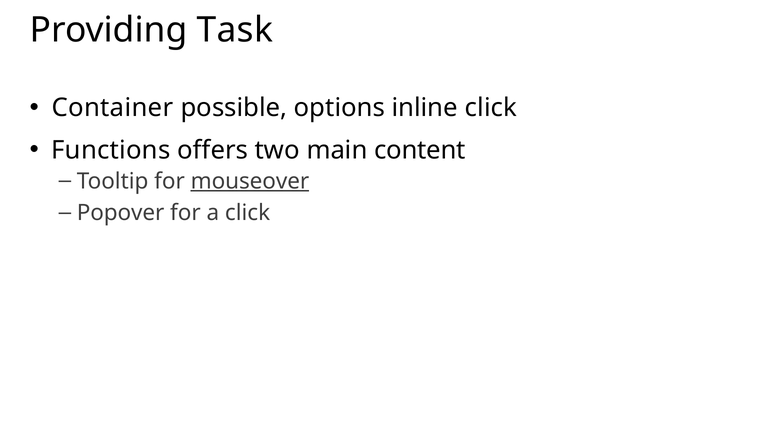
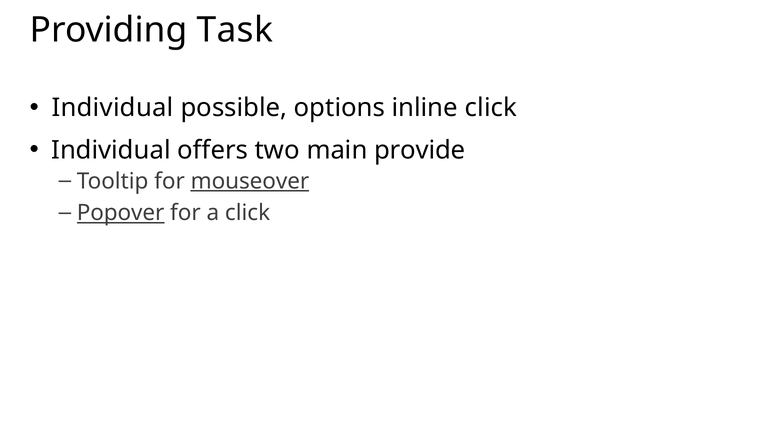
Container at (113, 108): Container -> Individual
Functions at (111, 150): Functions -> Individual
content: content -> provide
Popover underline: none -> present
